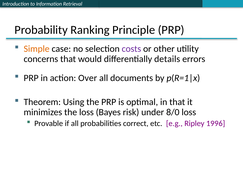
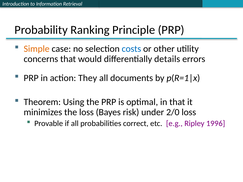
costs colour: purple -> blue
Over: Over -> They
8/0: 8/0 -> 2/0
